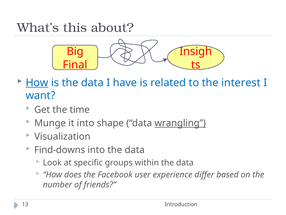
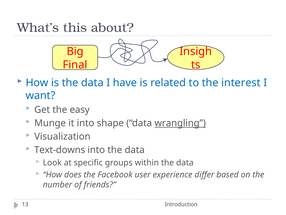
How at (37, 82) underline: present -> none
time: time -> easy
Find-downs: Find-downs -> Text-downs
